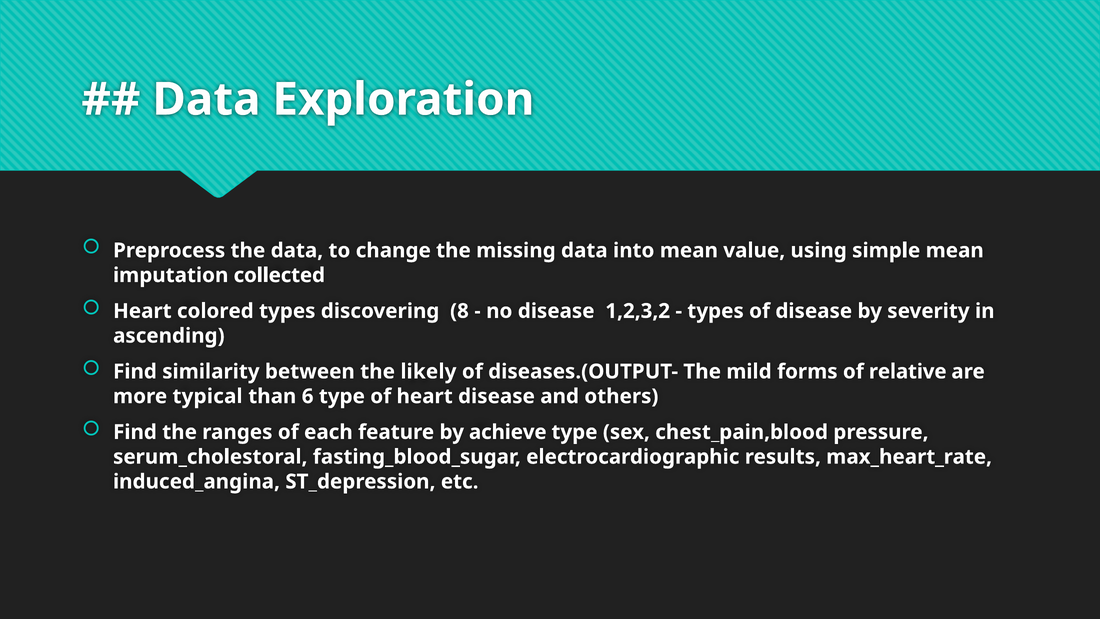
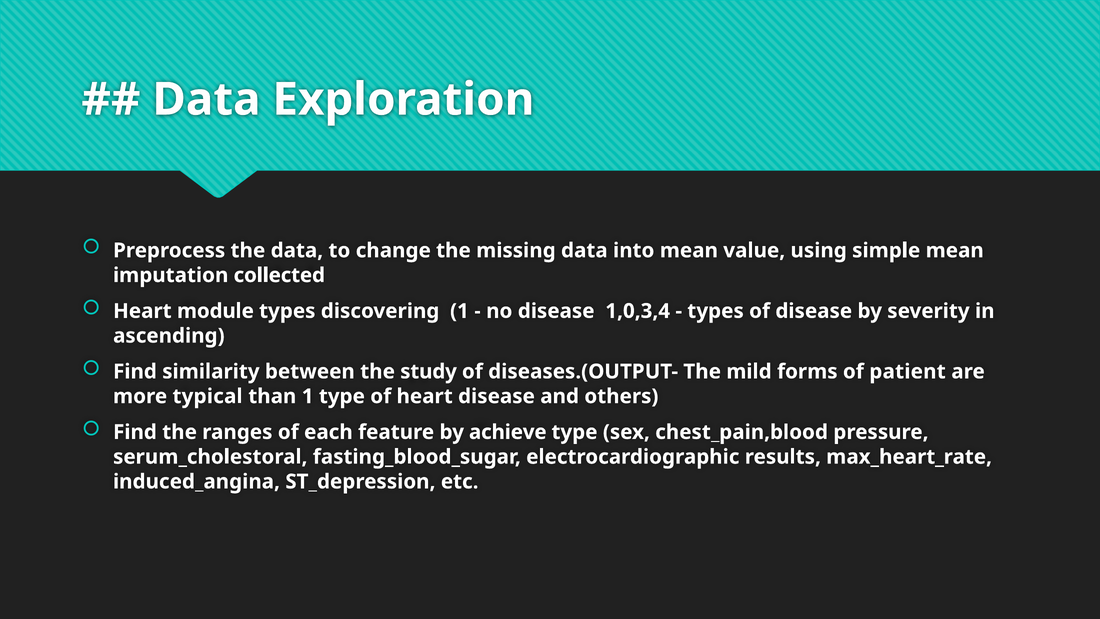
colored: colored -> module
discovering 8: 8 -> 1
1,2,3,2: 1,2,3,2 -> 1,0,3,4
likely: likely -> study
relative: relative -> patient
than 6: 6 -> 1
